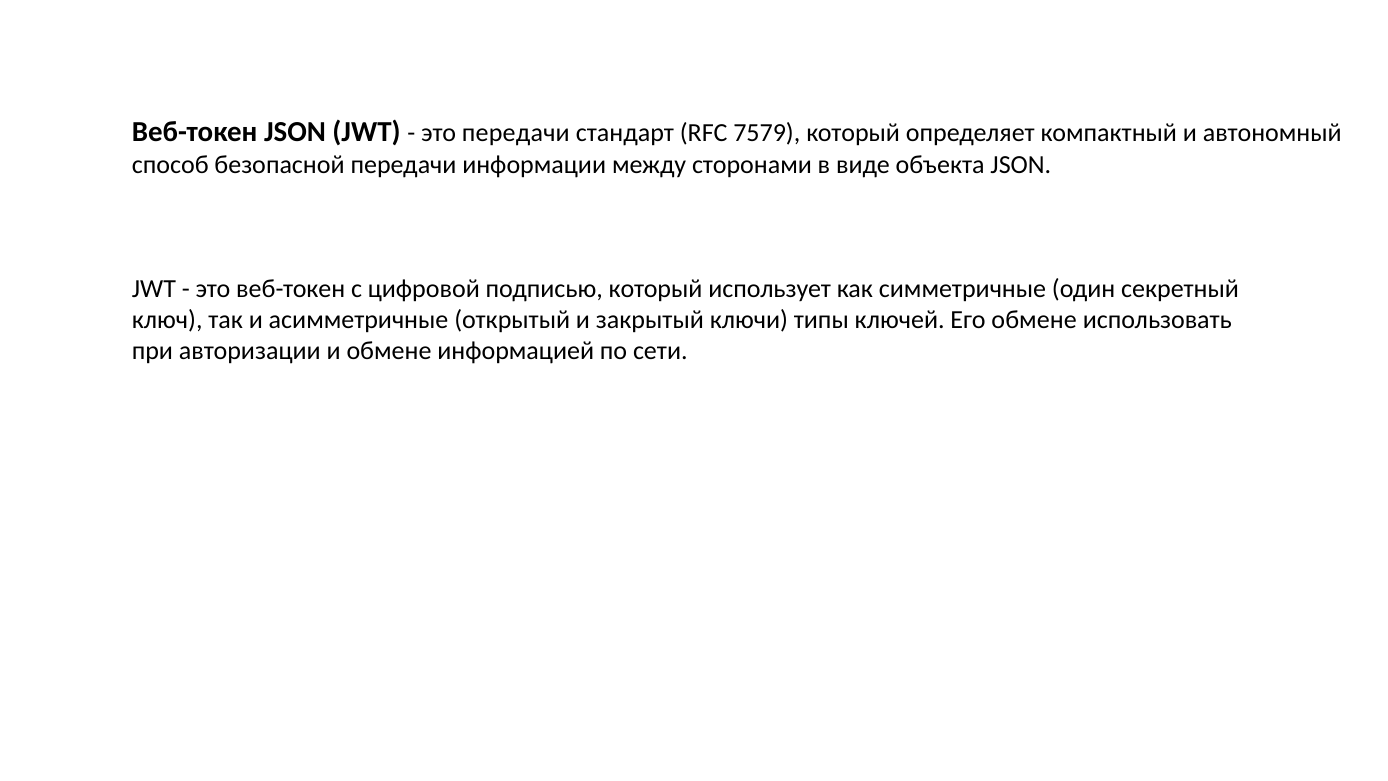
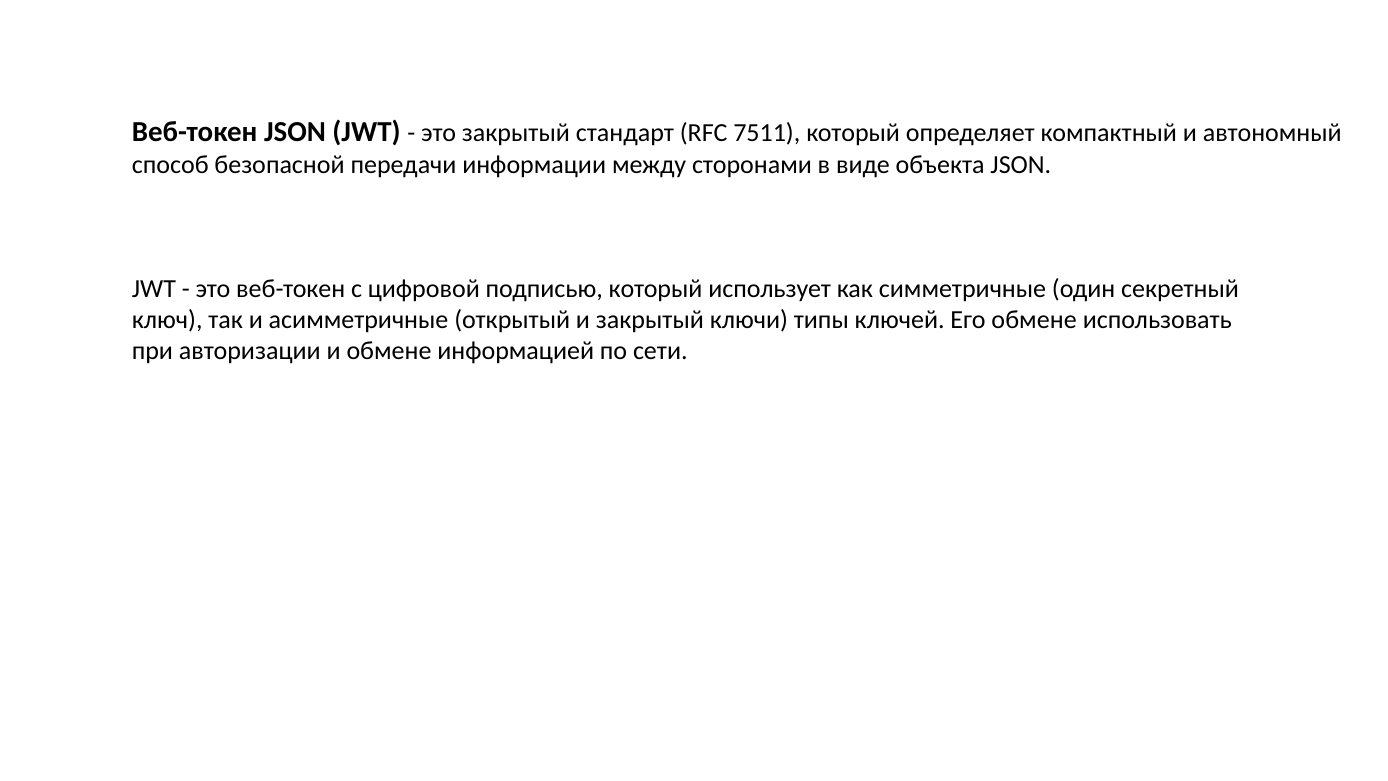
это передачи: передачи -> закрытый
7579: 7579 -> 7511
